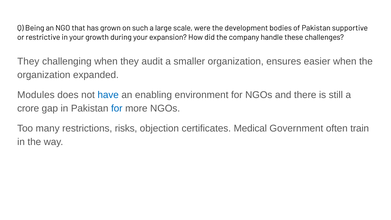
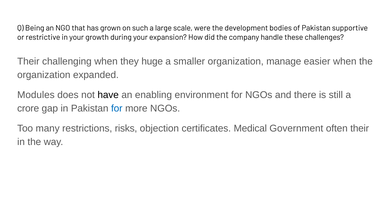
They at (28, 61): They -> Their
audit: audit -> huge
ensures: ensures -> manage
have colour: blue -> black
often train: train -> their
